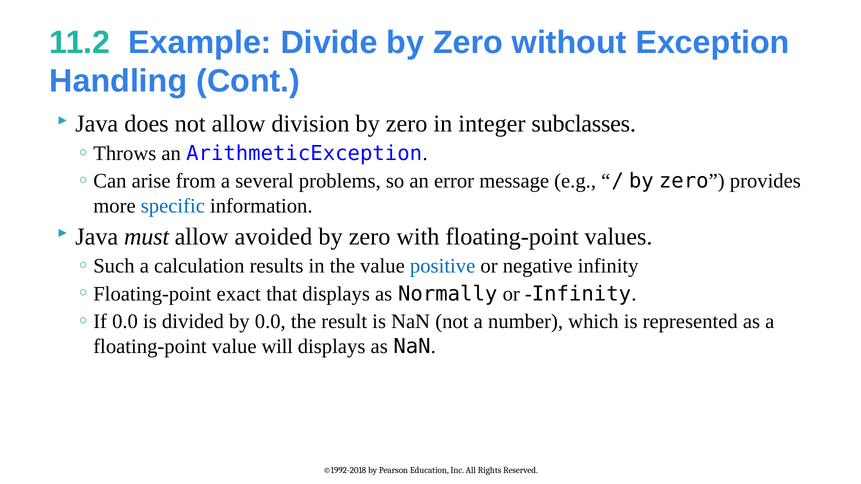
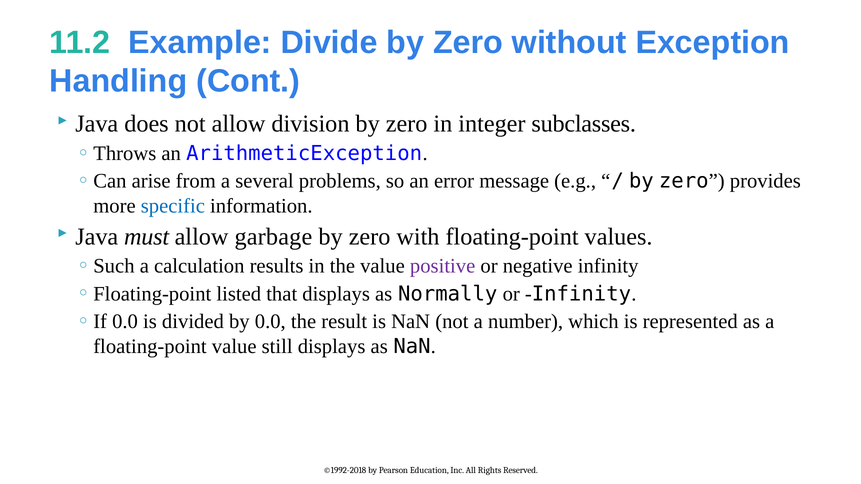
avoided: avoided -> garbage
positive colour: blue -> purple
exact: exact -> listed
will: will -> still
